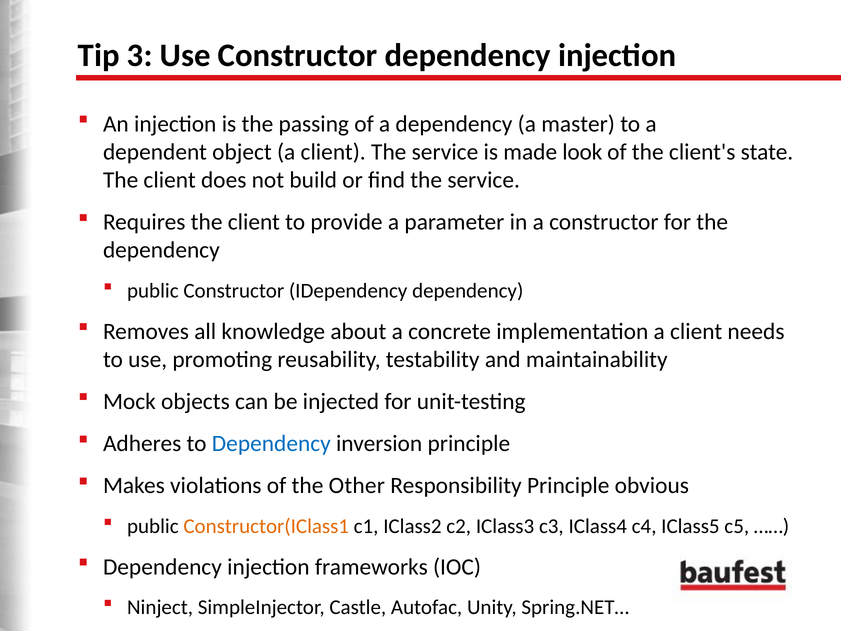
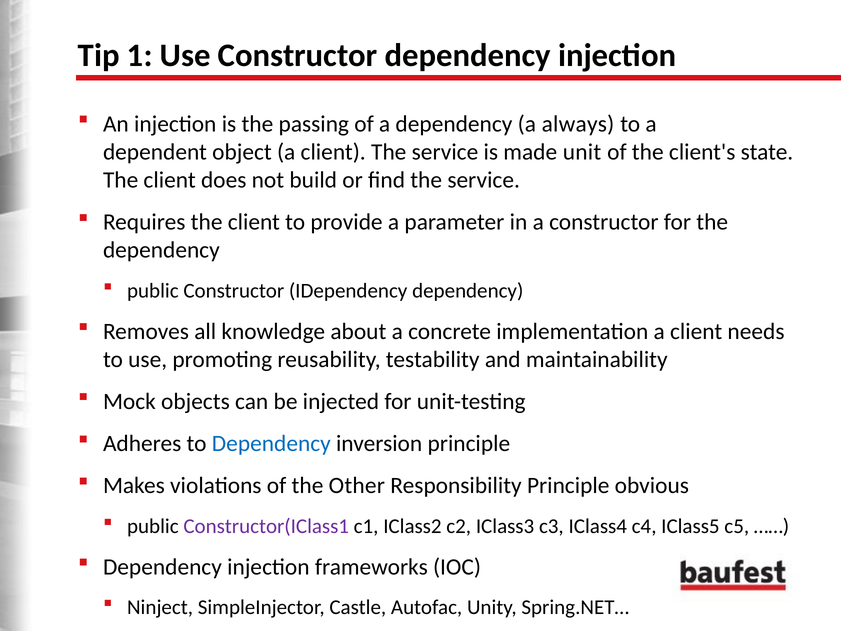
3: 3 -> 1
master: master -> always
look: look -> unit
Constructor(IClass1 colour: orange -> purple
